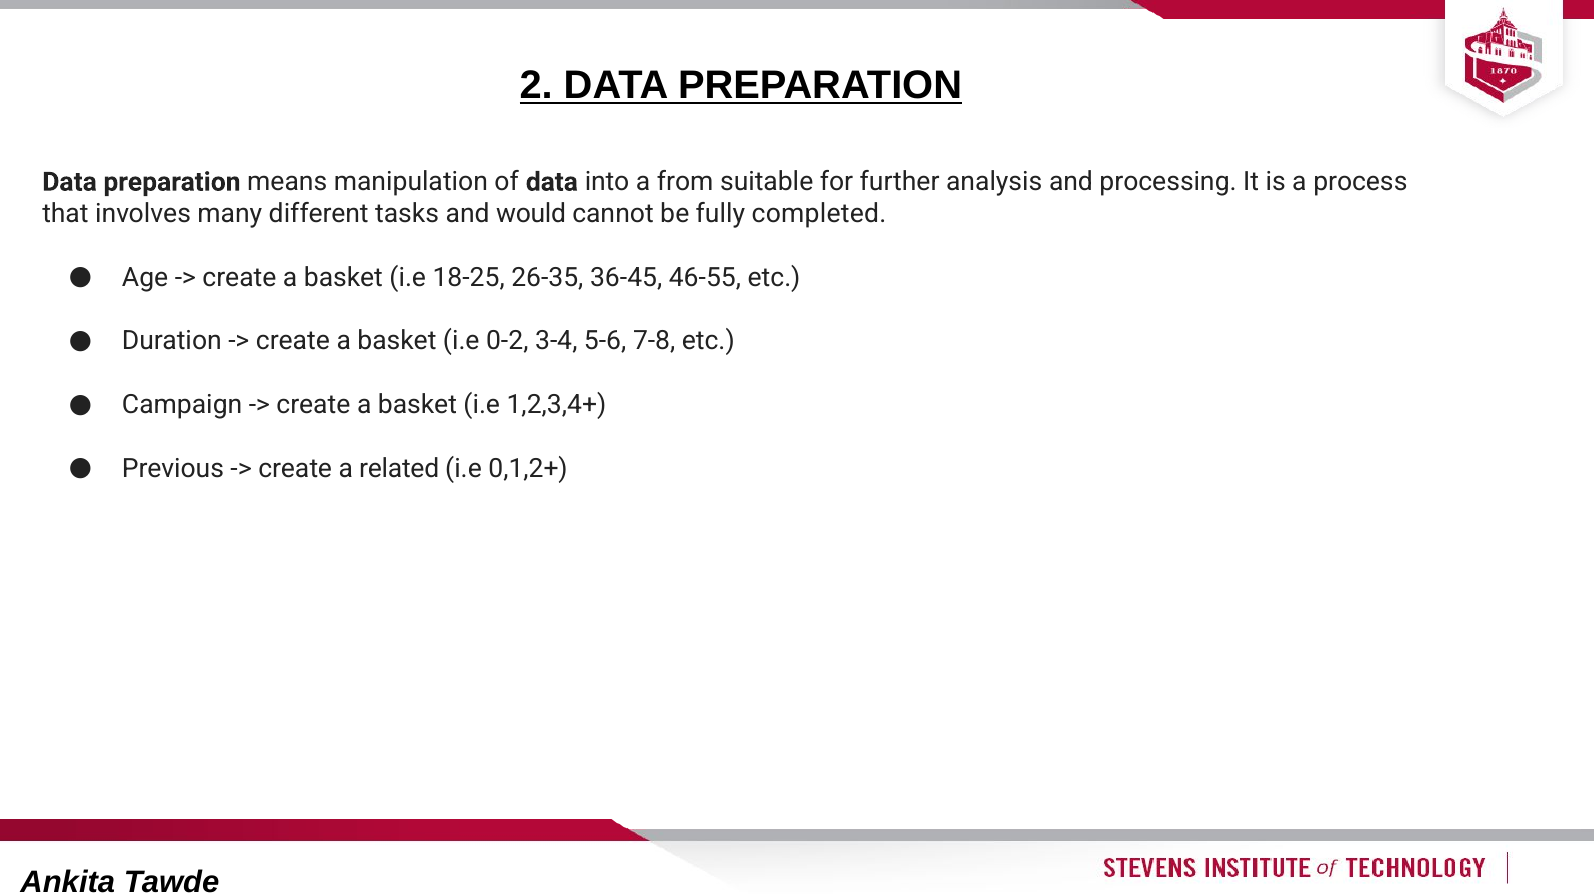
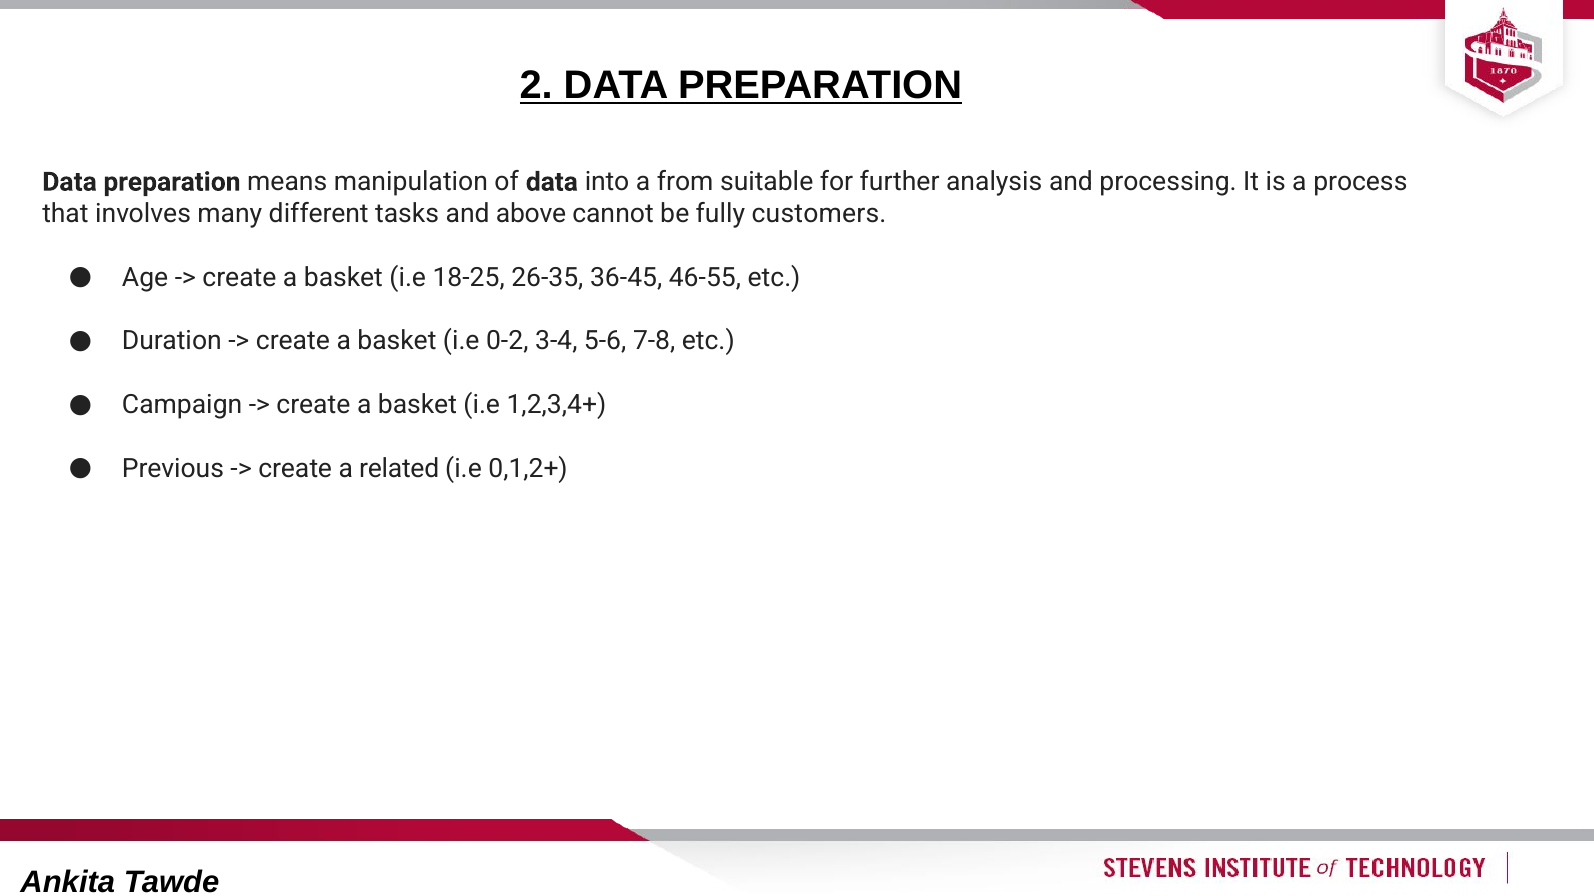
would: would -> above
completed: completed -> customers
